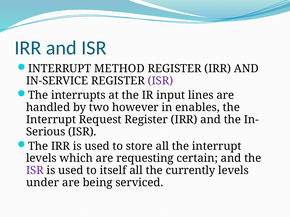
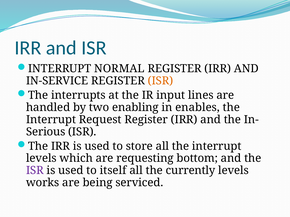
METHOD: METHOD -> NORMAL
ISR at (160, 81) colour: purple -> orange
however: however -> enabling
certain: certain -> bottom
under: under -> works
